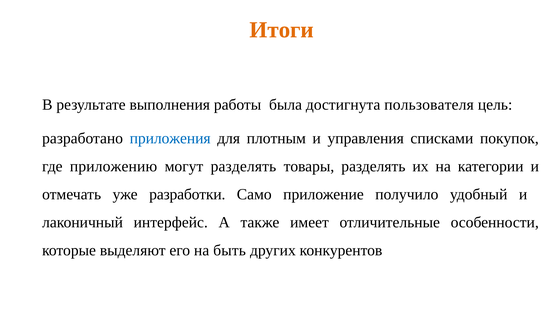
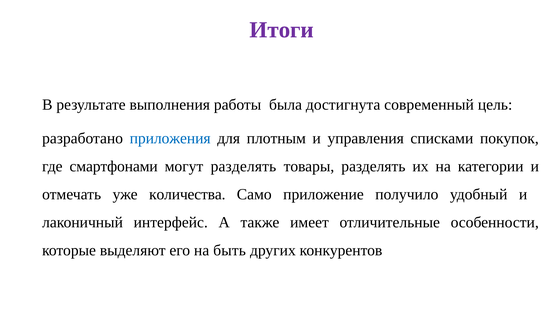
Итоги colour: orange -> purple
пользователя: пользователя -> современный
приложению: приложению -> смартфонами
разработки: разработки -> количества
